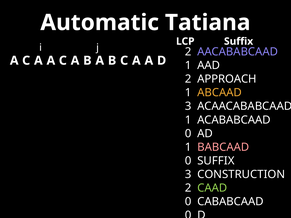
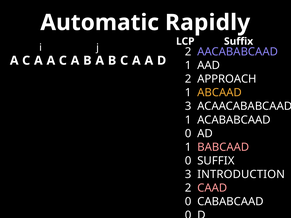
Tatiana: Tatiana -> Rapidly
CONSTRUCTION: CONSTRUCTION -> INTRODUCTION
CAAD colour: light green -> pink
